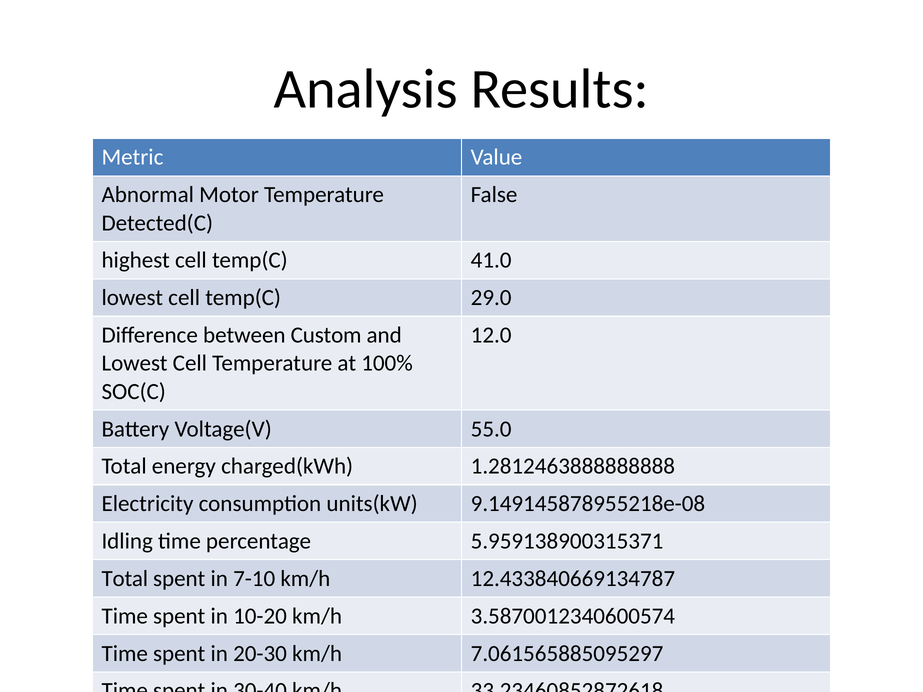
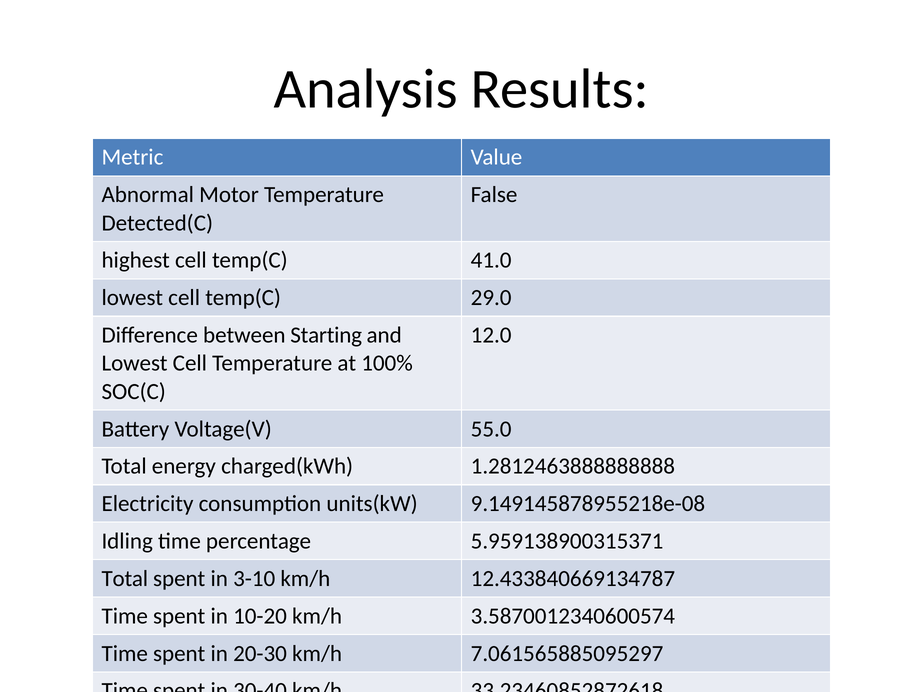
Custom: Custom -> Starting
7-10: 7-10 -> 3-10
